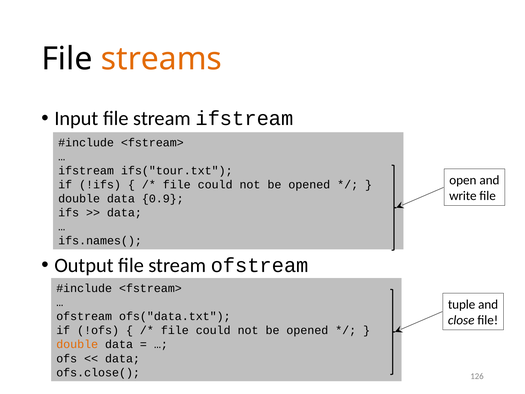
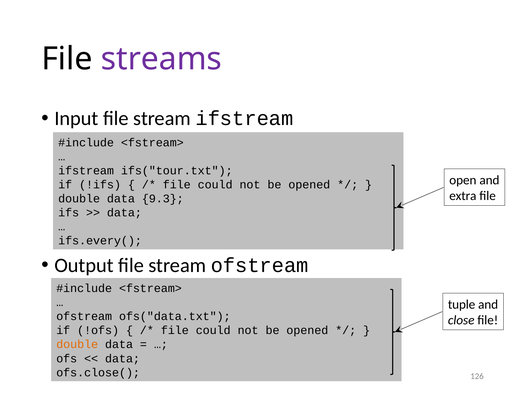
streams colour: orange -> purple
write: write -> extra
0.9: 0.9 -> 9.3
ifs.names(: ifs.names( -> ifs.every(
